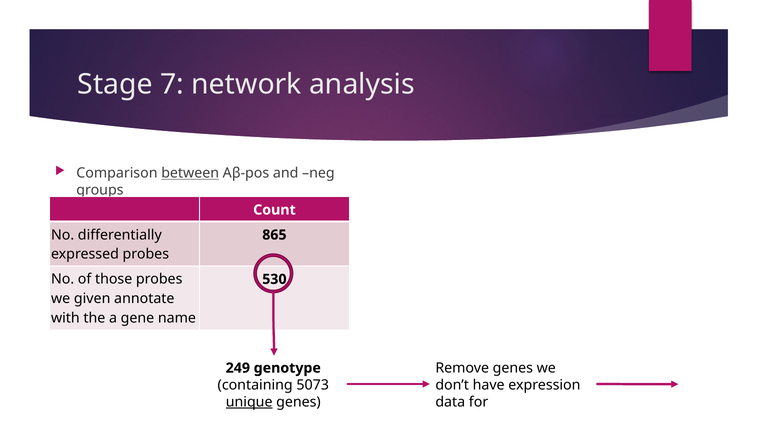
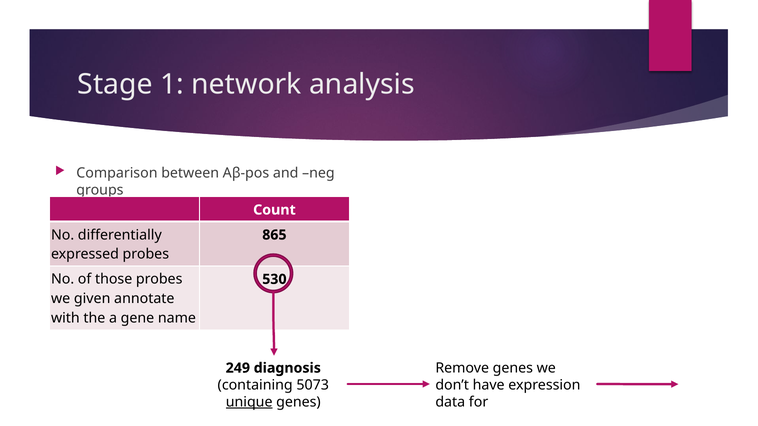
7: 7 -> 1
between underline: present -> none
genotype: genotype -> diagnosis
